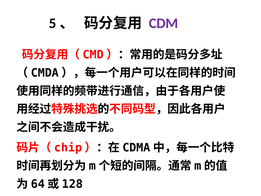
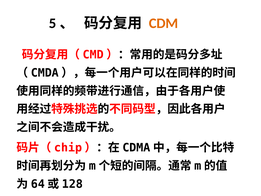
CDM colour: purple -> orange
